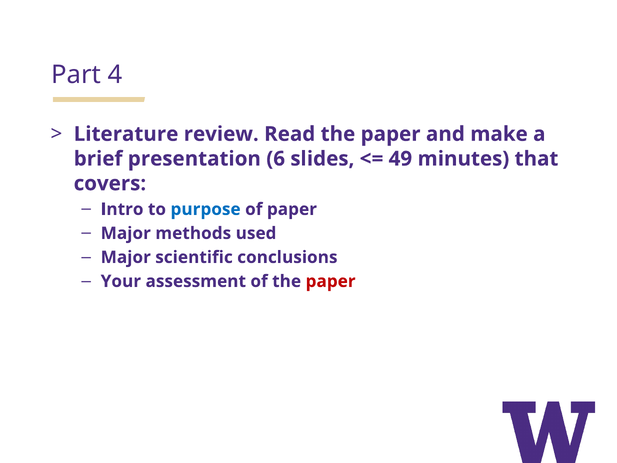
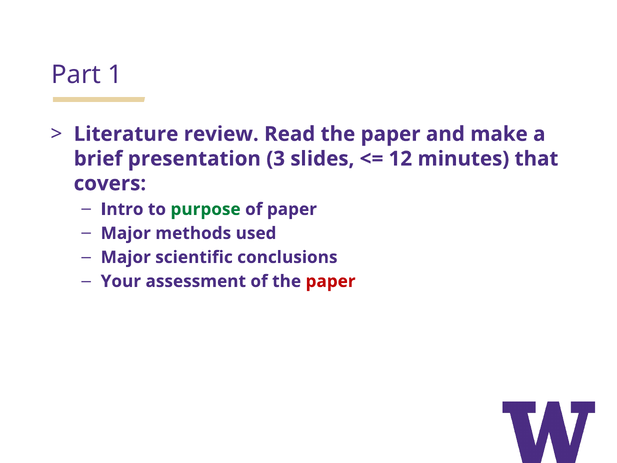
4: 4 -> 1
6: 6 -> 3
49: 49 -> 12
purpose colour: blue -> green
